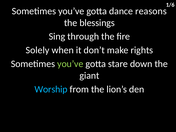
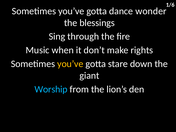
reasons: reasons -> wonder
Solely: Solely -> Music
you’ve at (70, 64) colour: light green -> yellow
